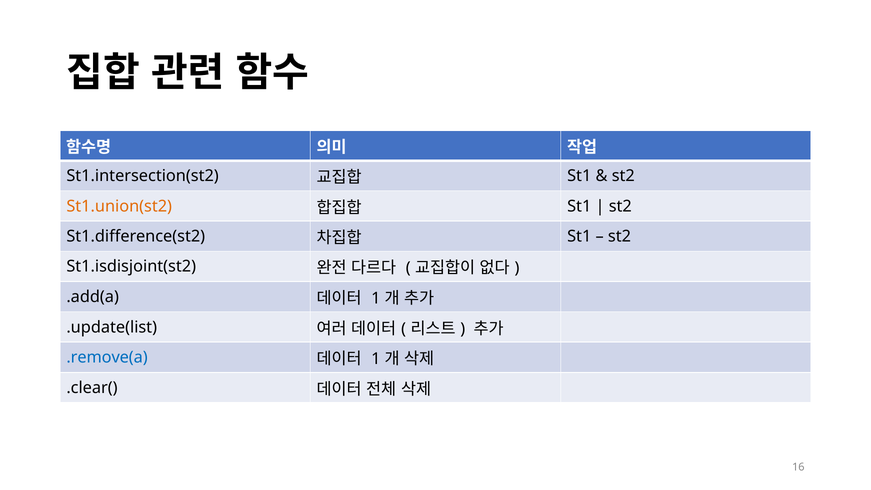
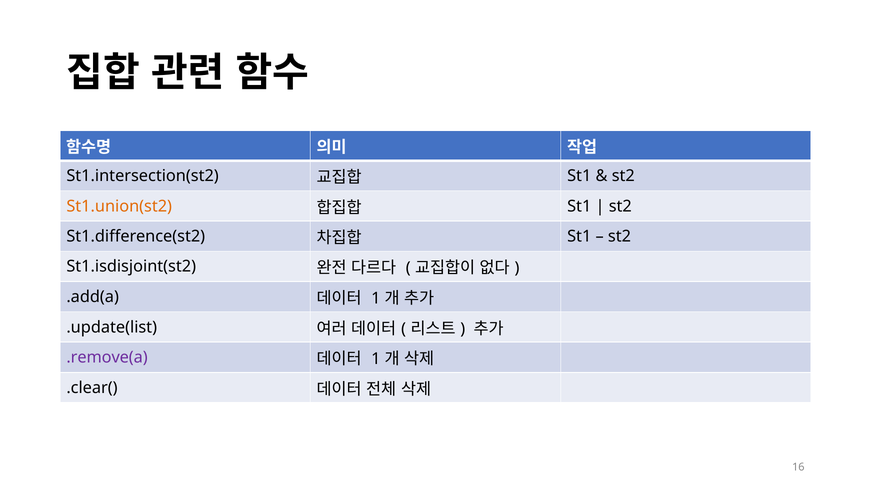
.remove(a colour: blue -> purple
